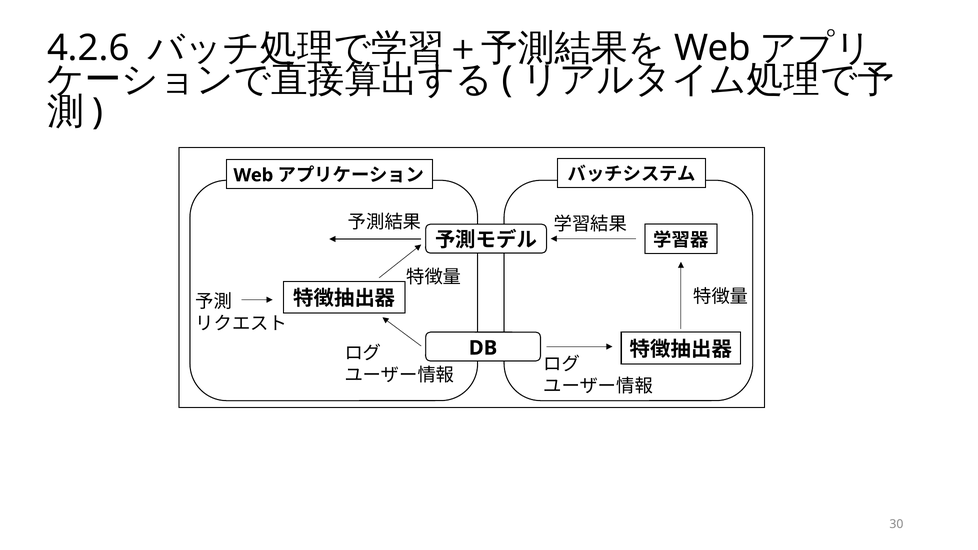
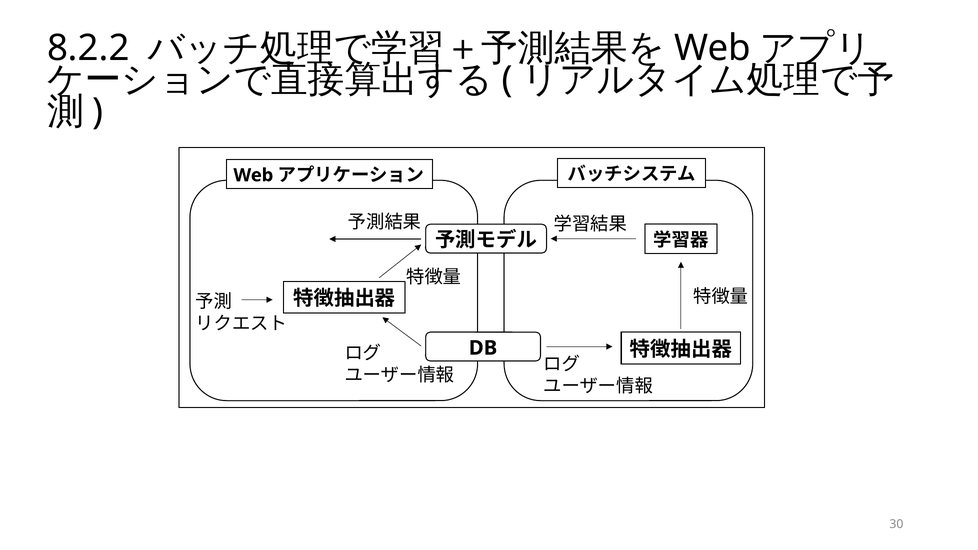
4.2.6: 4.2.6 -> 8.2.2
